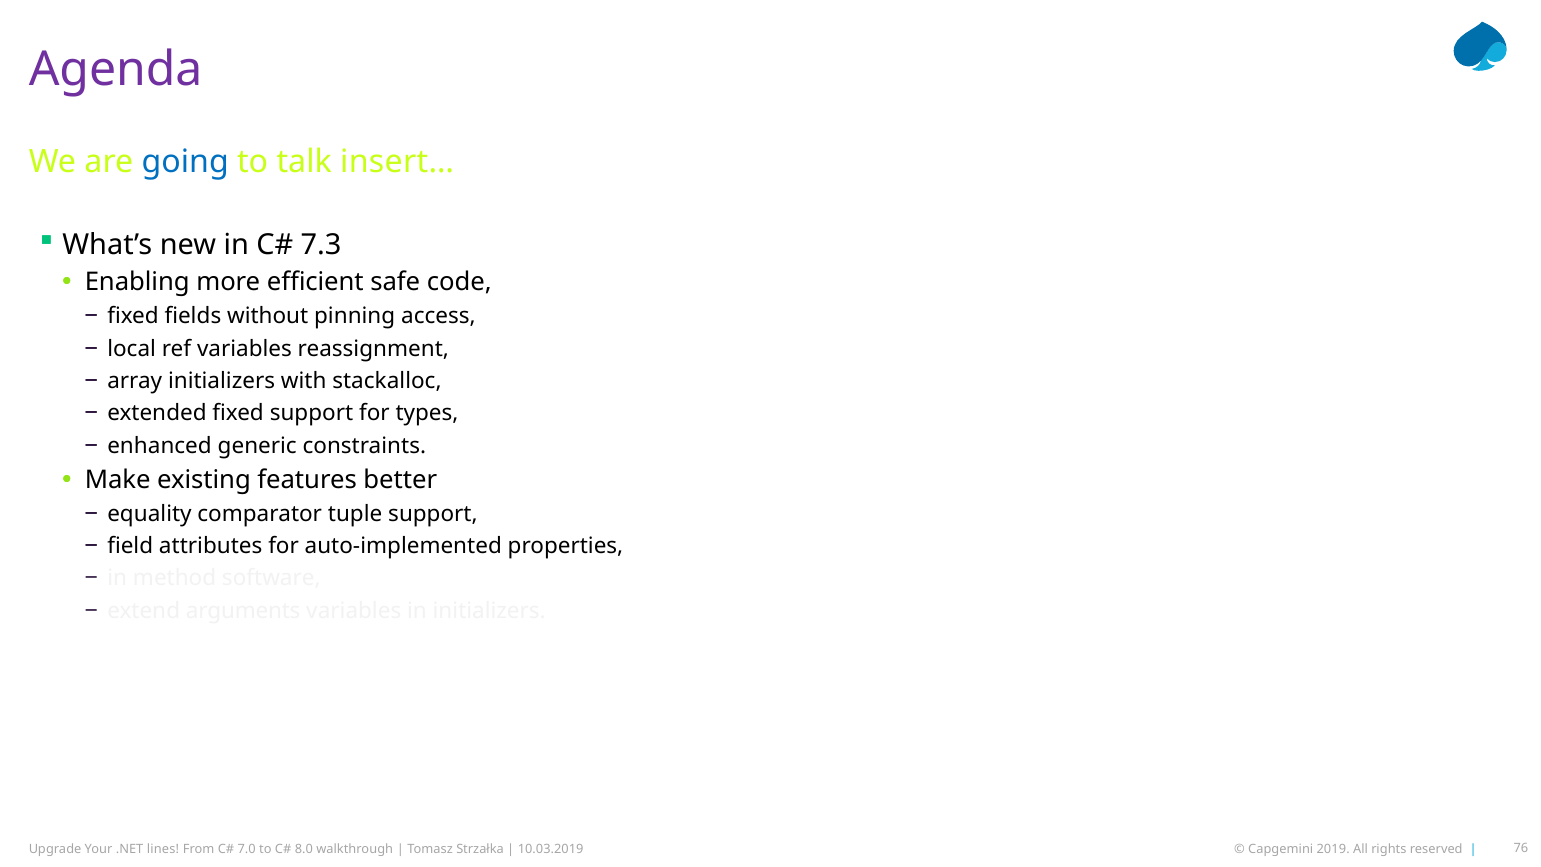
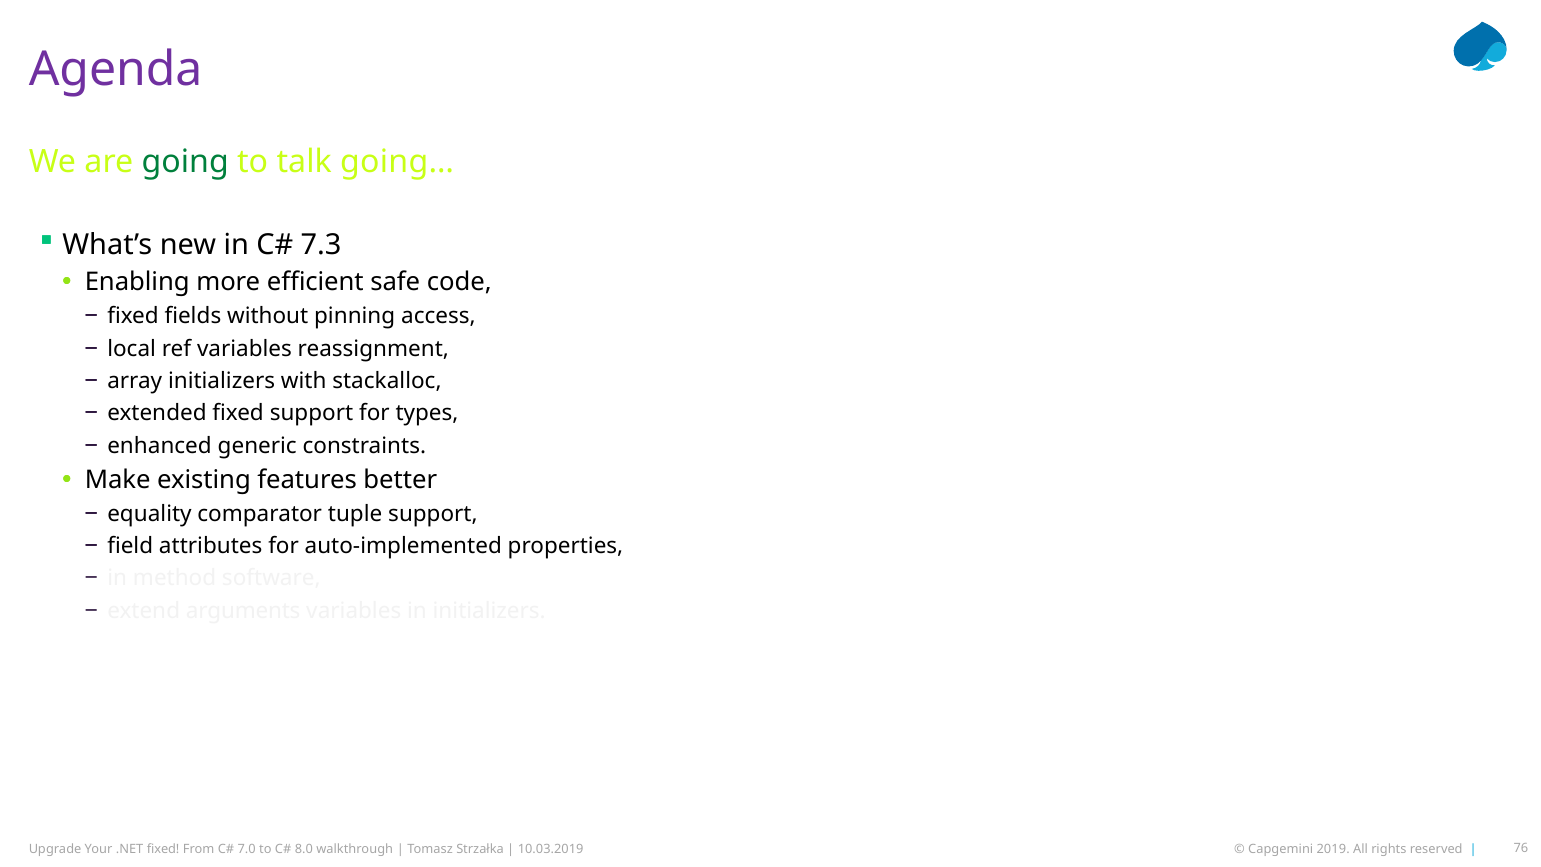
going colour: blue -> green
insert…: insert… -> going…
lines at (163, 849): lines -> fixed
